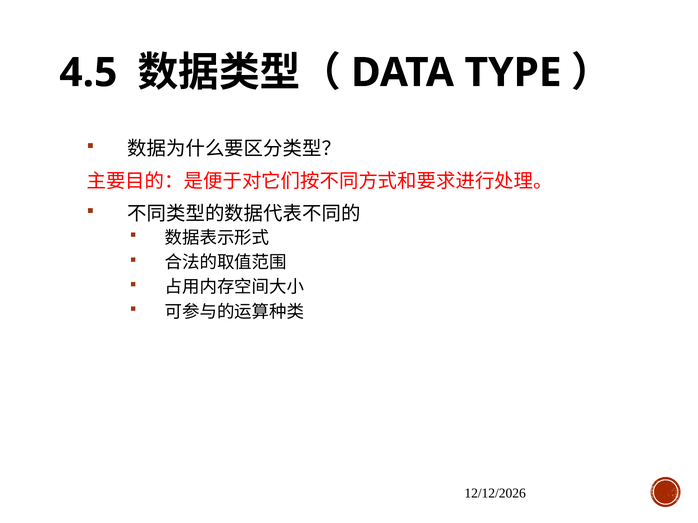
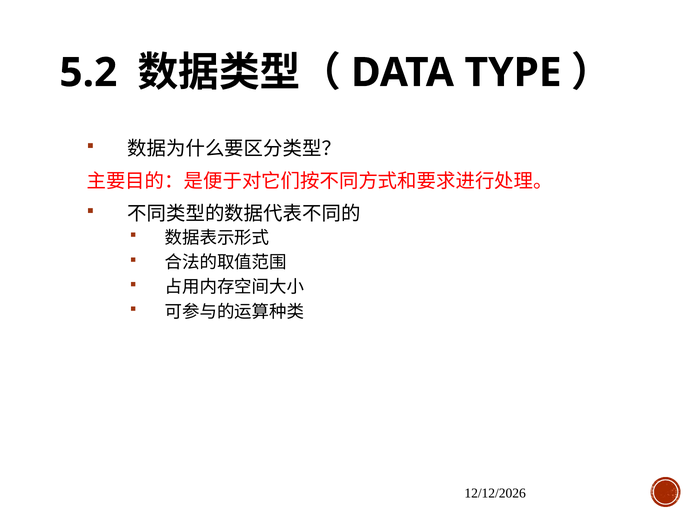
4.5: 4.5 -> 5.2
